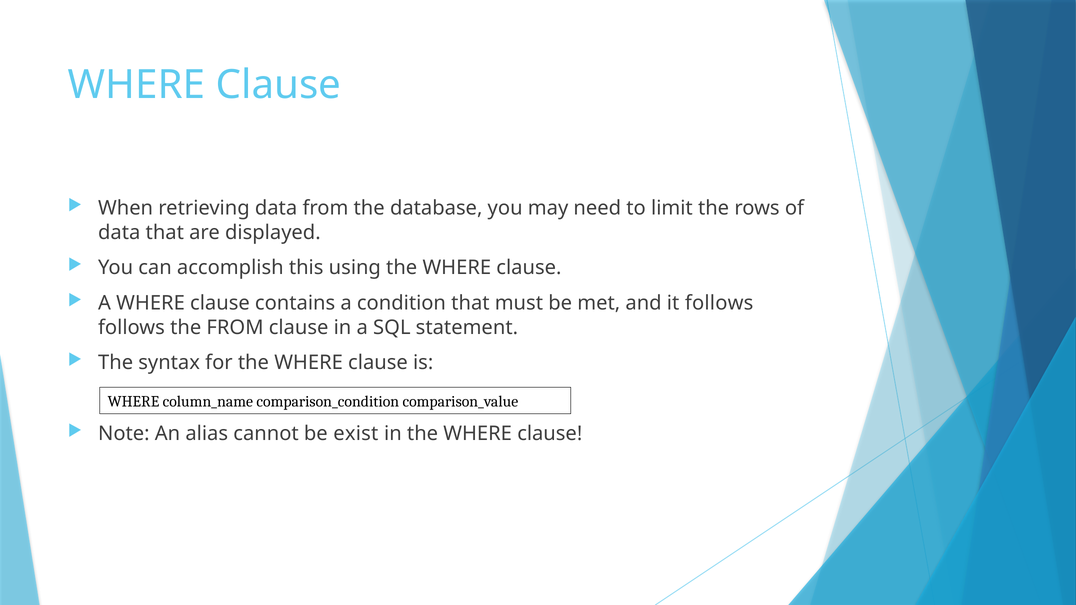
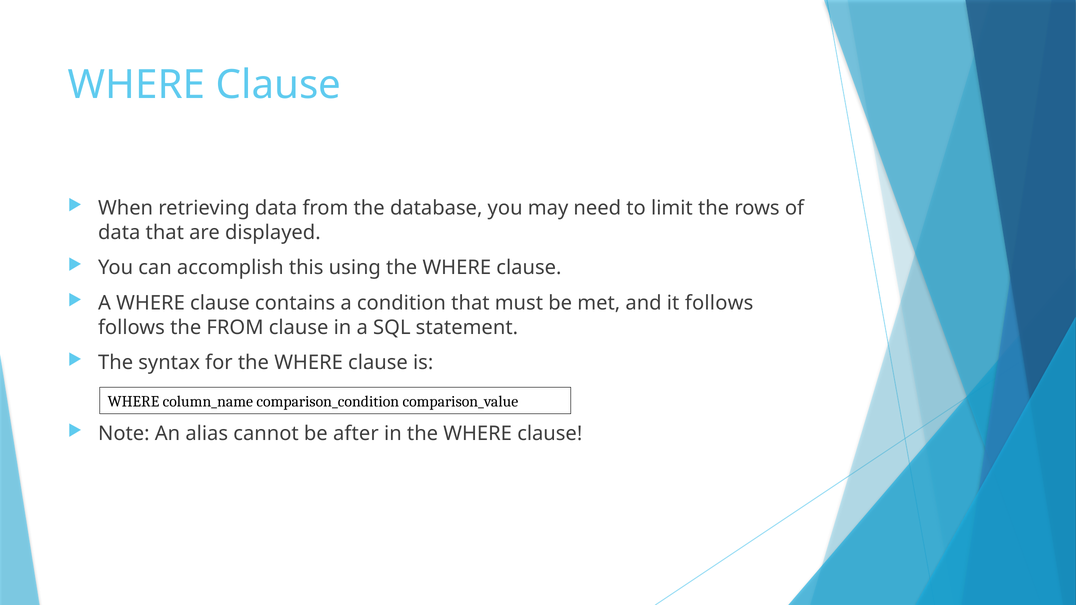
exist: exist -> after
